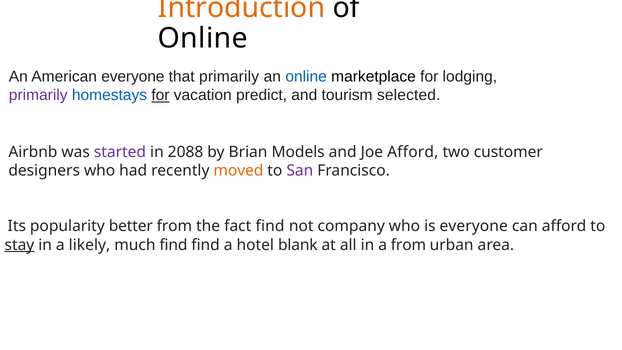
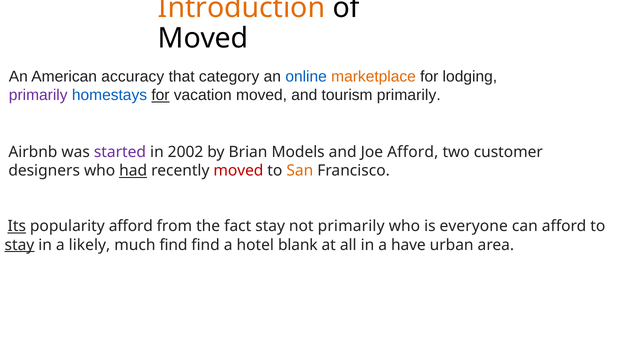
Online at (203, 39): Online -> Moved
American everyone: everyone -> accuracy
that primarily: primarily -> category
marketplace colour: black -> orange
vacation predict: predict -> moved
tourism selected: selected -> primarily
2088: 2088 -> 2002
had underline: none -> present
moved at (238, 171) colour: orange -> red
San colour: purple -> orange
Its underline: none -> present
popularity better: better -> afford
fact find: find -> stay
not company: company -> primarily
a from: from -> have
